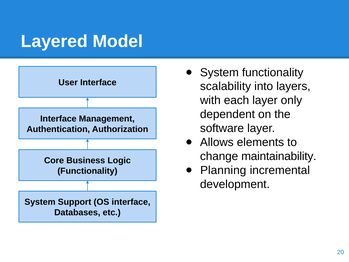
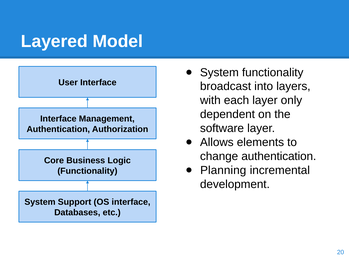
scalability: scalability -> broadcast
change maintainability: maintainability -> authentication
